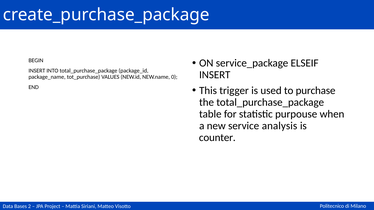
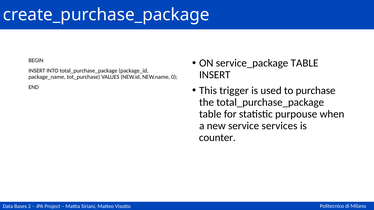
service_package ELSEIF: ELSEIF -> TABLE
analysis: analysis -> services
